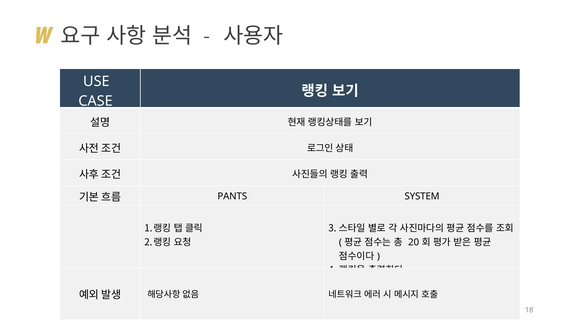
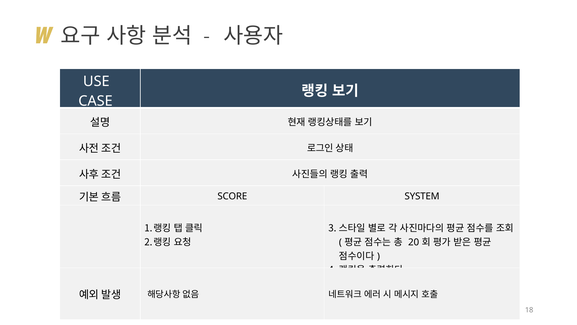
PANTS: PANTS -> SCORE
